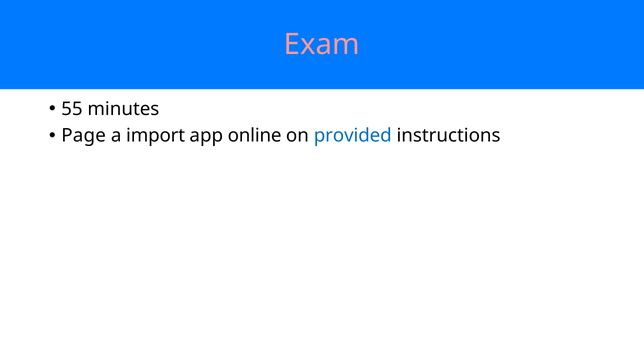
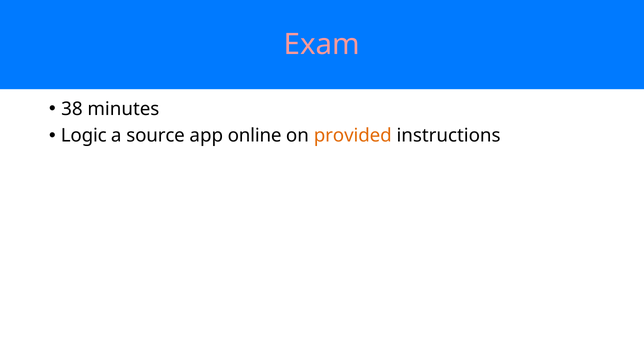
55: 55 -> 38
Page: Page -> Logic
import: import -> source
provided colour: blue -> orange
